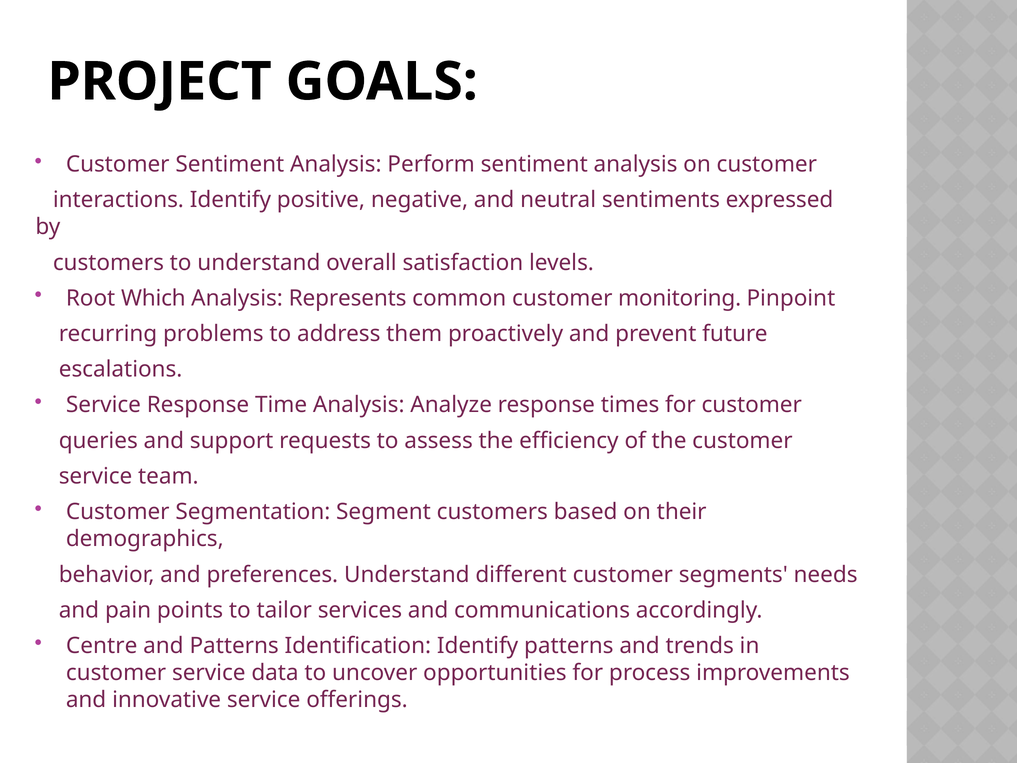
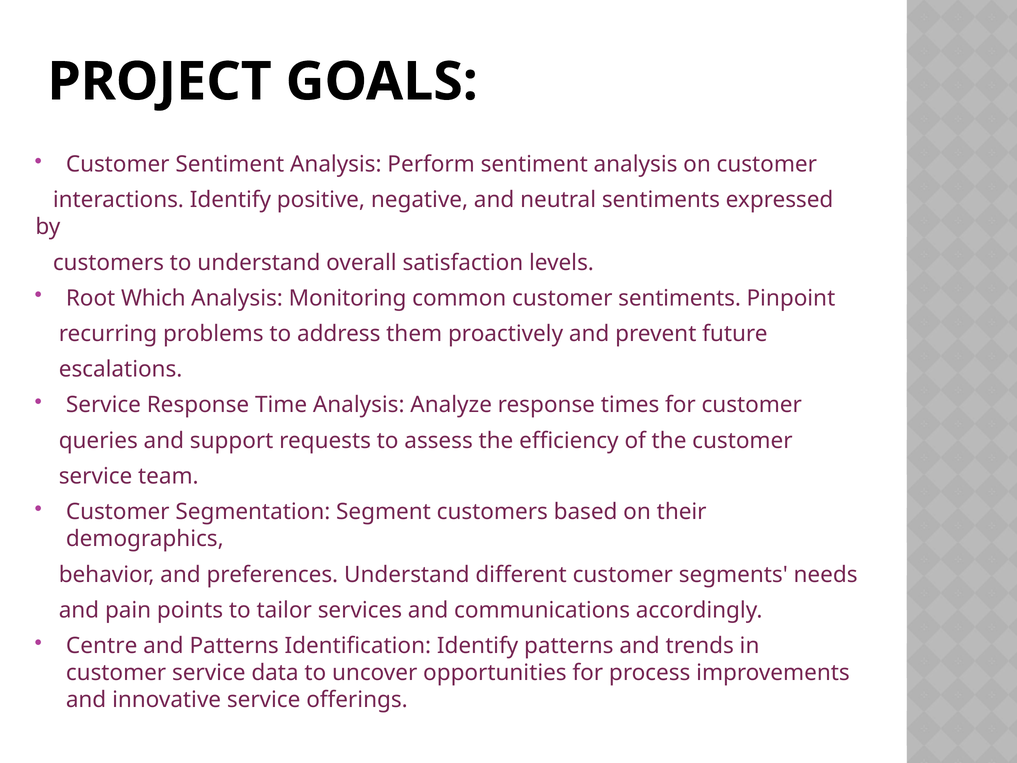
Represents: Represents -> Monitoring
customer monitoring: monitoring -> sentiments
